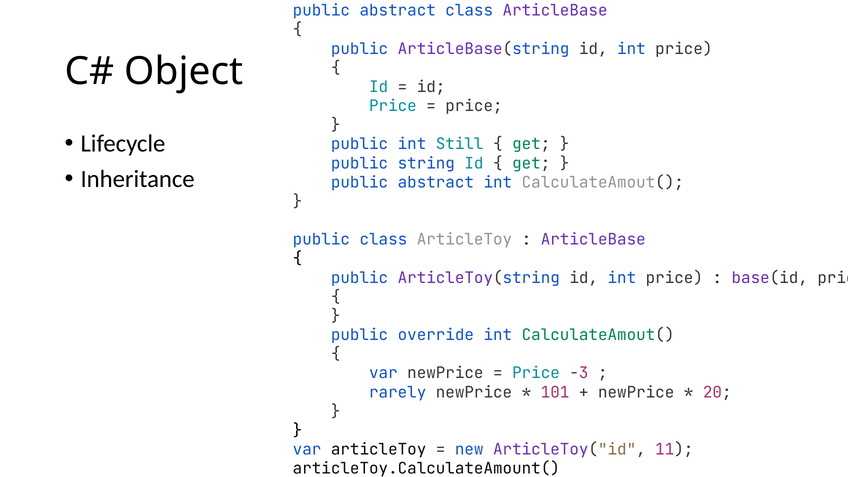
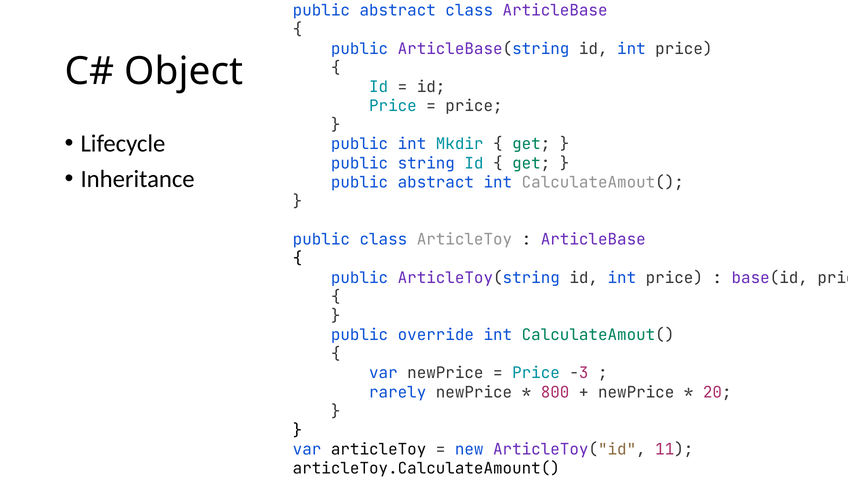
Still: Still -> Mkdir
101: 101 -> 800
